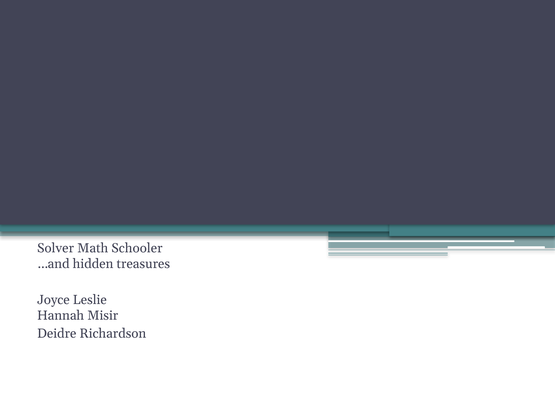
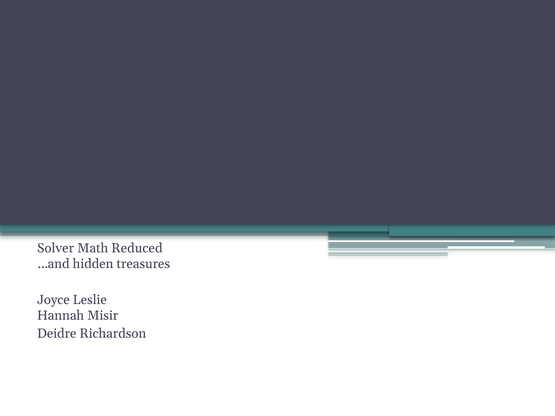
Schooler: Schooler -> Reduced
